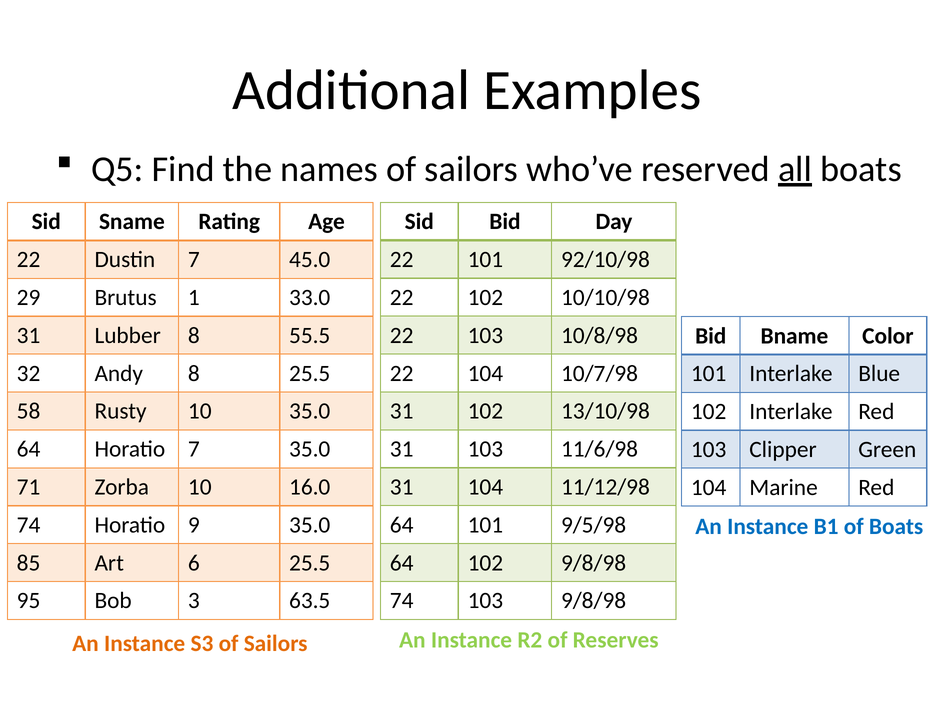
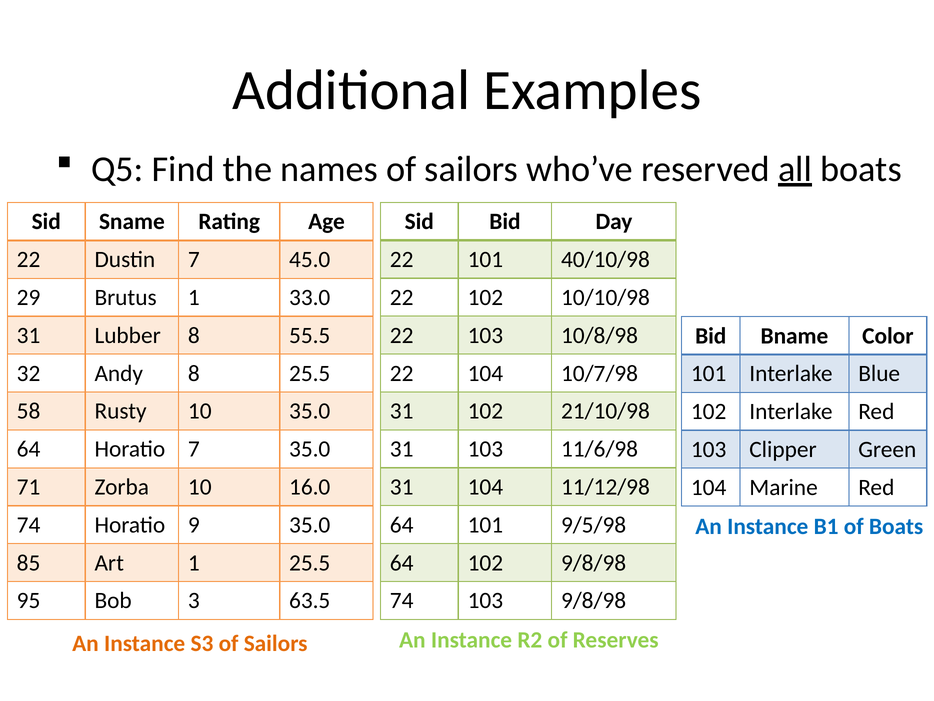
92/10/98: 92/10/98 -> 40/10/98
13/10/98: 13/10/98 -> 21/10/98
Art 6: 6 -> 1
